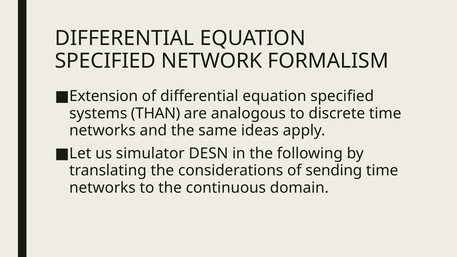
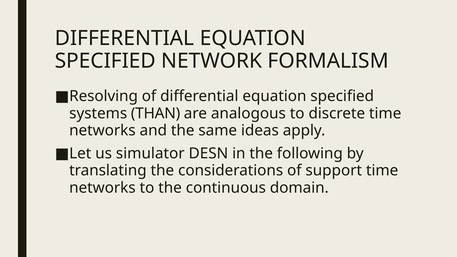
Extension: Extension -> Resolving
sending: sending -> support
